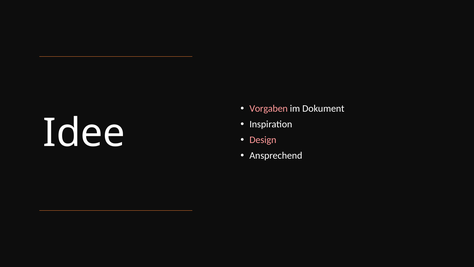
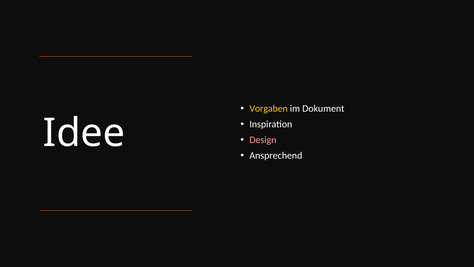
Vorgaben colour: pink -> yellow
